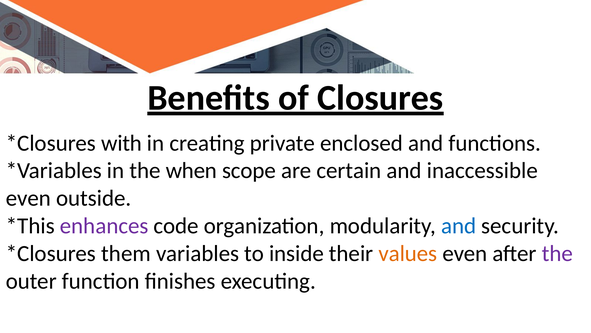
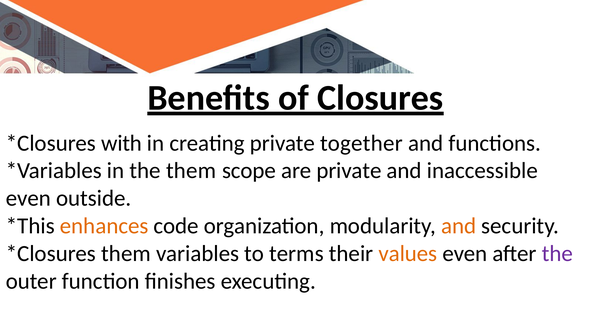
enclosed: enclosed -> together
the when: when -> them
are certain: certain -> private
enhances colour: purple -> orange
and at (459, 226) colour: blue -> orange
inside: inside -> terms
